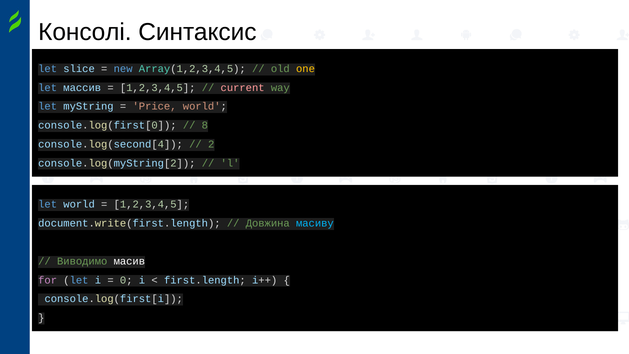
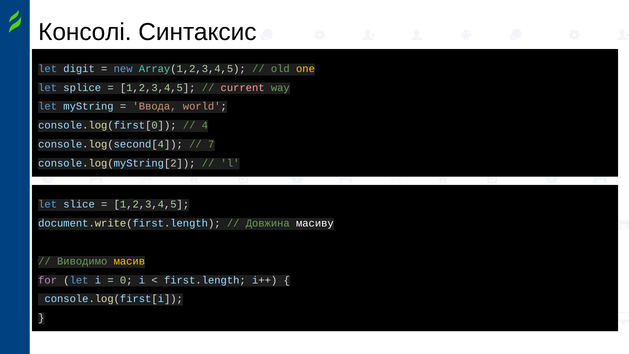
slice: slice -> digit
массив: массив -> splice
Price: Price -> Ввода
8: 8 -> 4
2: 2 -> 7
let world: world -> slice
масиву colour: light blue -> white
масив colour: white -> yellow
